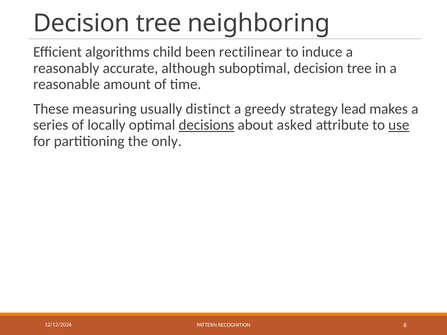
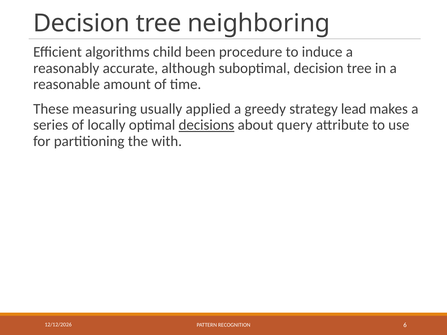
rectilinear: rectilinear -> procedure
distinct: distinct -> applied
asked: asked -> query
use underline: present -> none
only: only -> with
